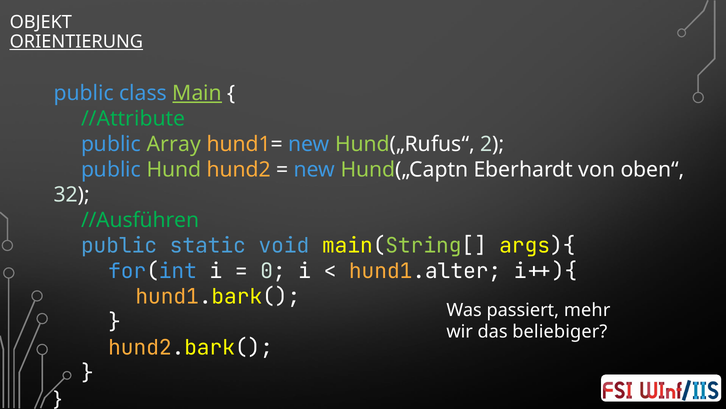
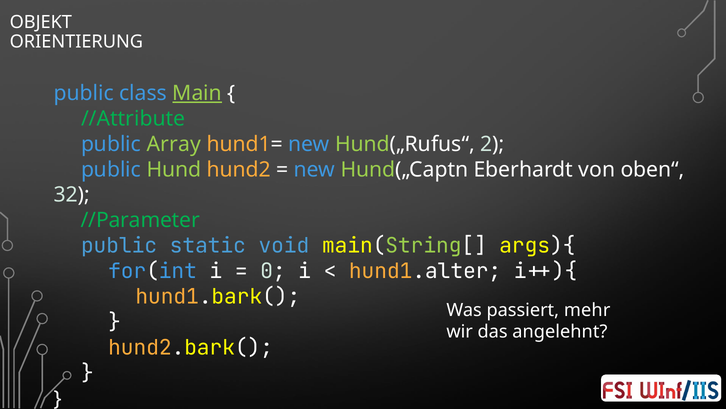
ORIENTIERUNG underline: present -> none
//Ausführen: //Ausführen -> //Parameter
beliebiger: beliebiger -> angelehnt
